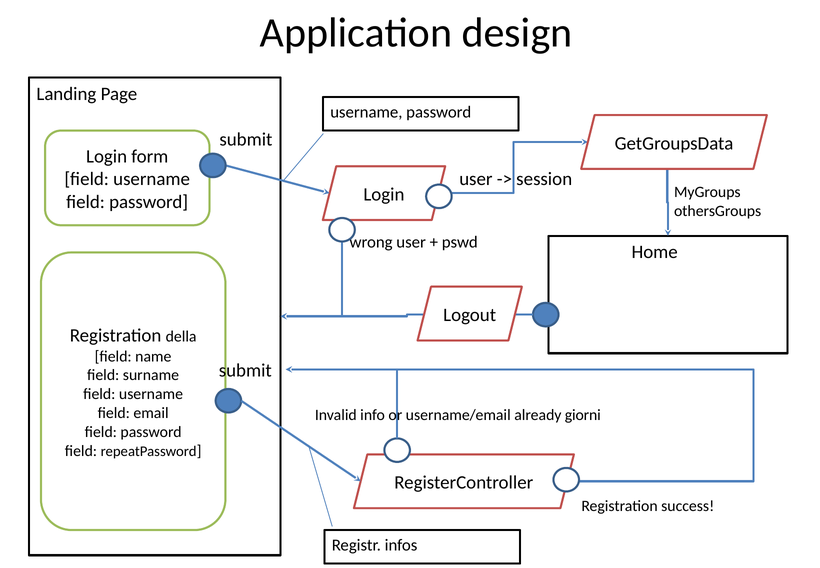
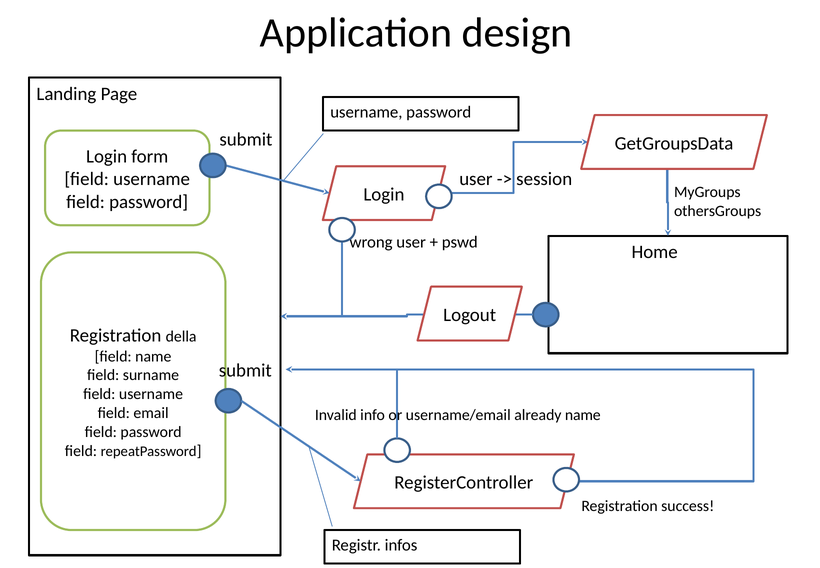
already giorni: giorni -> name
